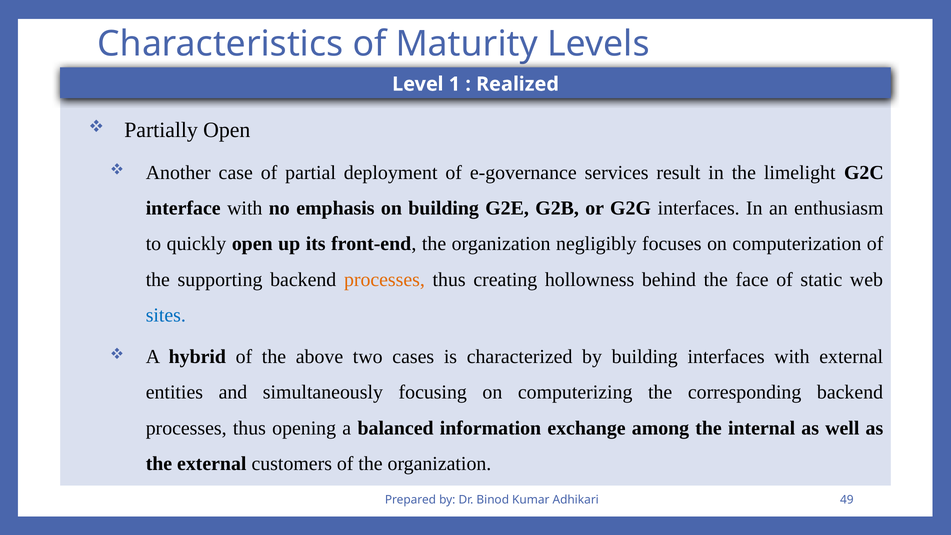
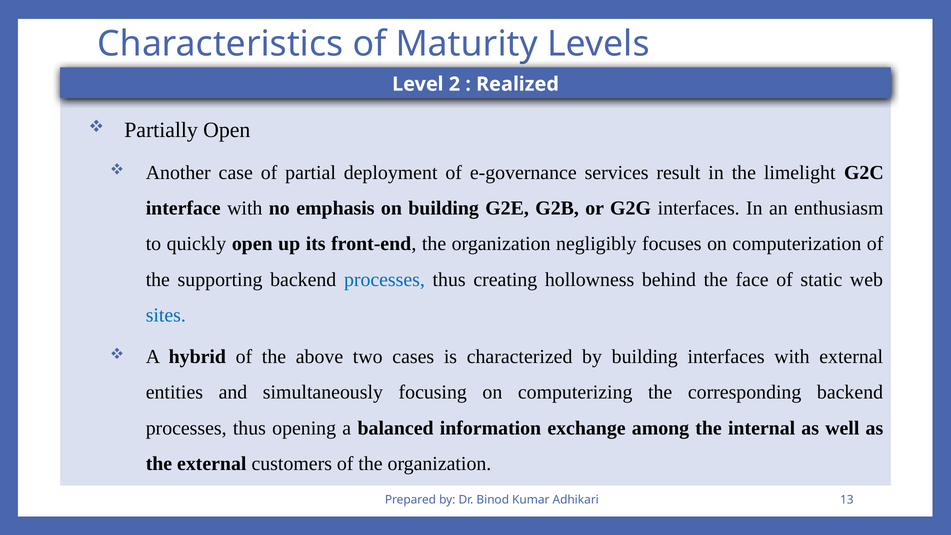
1: 1 -> 2
processes at (384, 279) colour: orange -> blue
49: 49 -> 13
